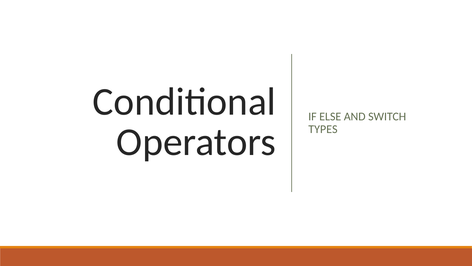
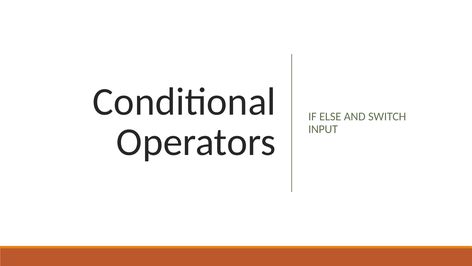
TYPES: TYPES -> INPUT
